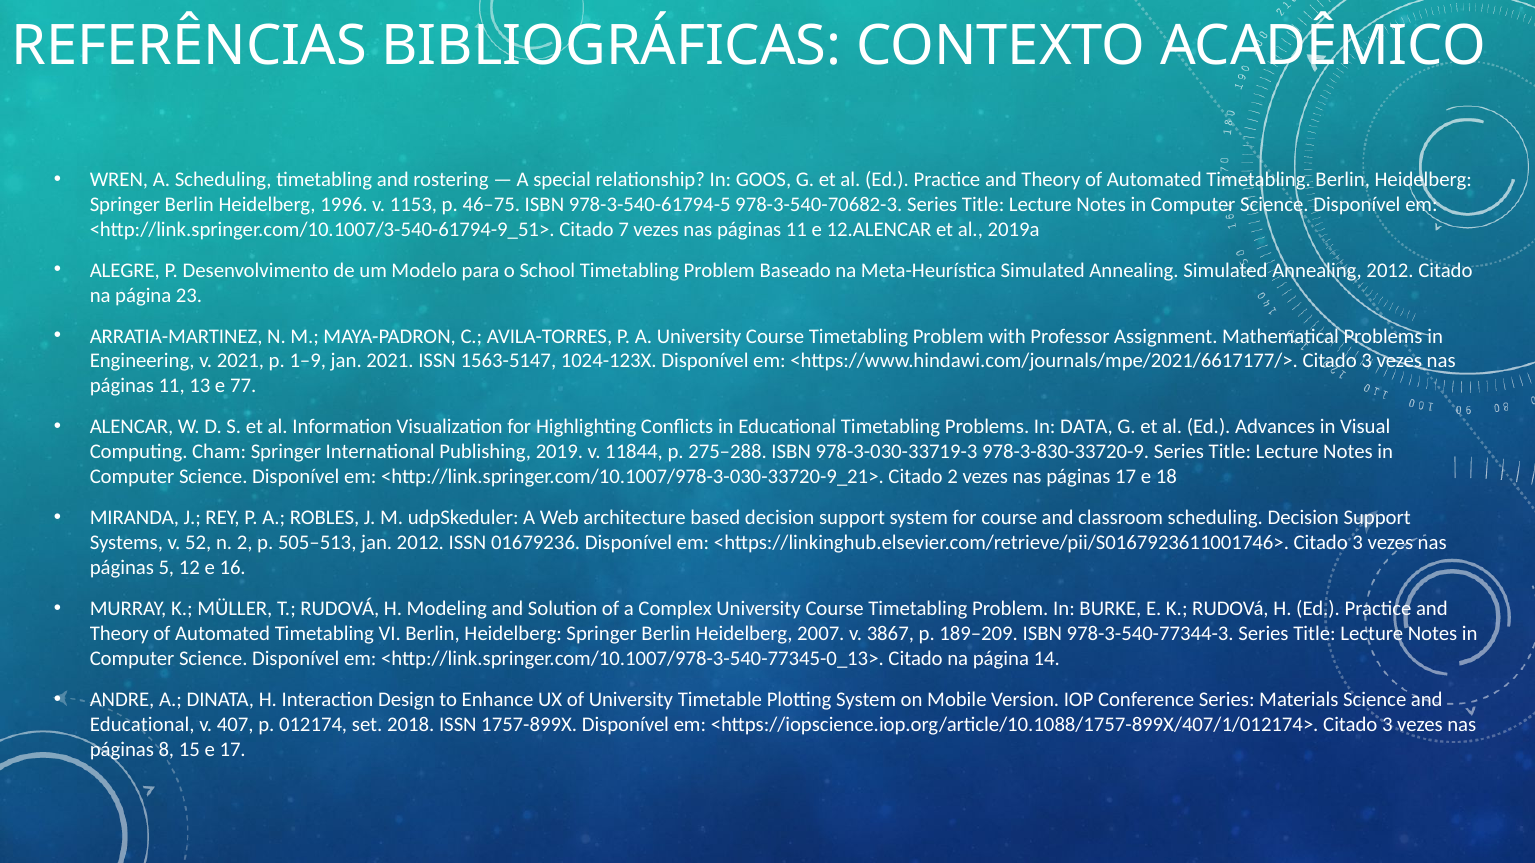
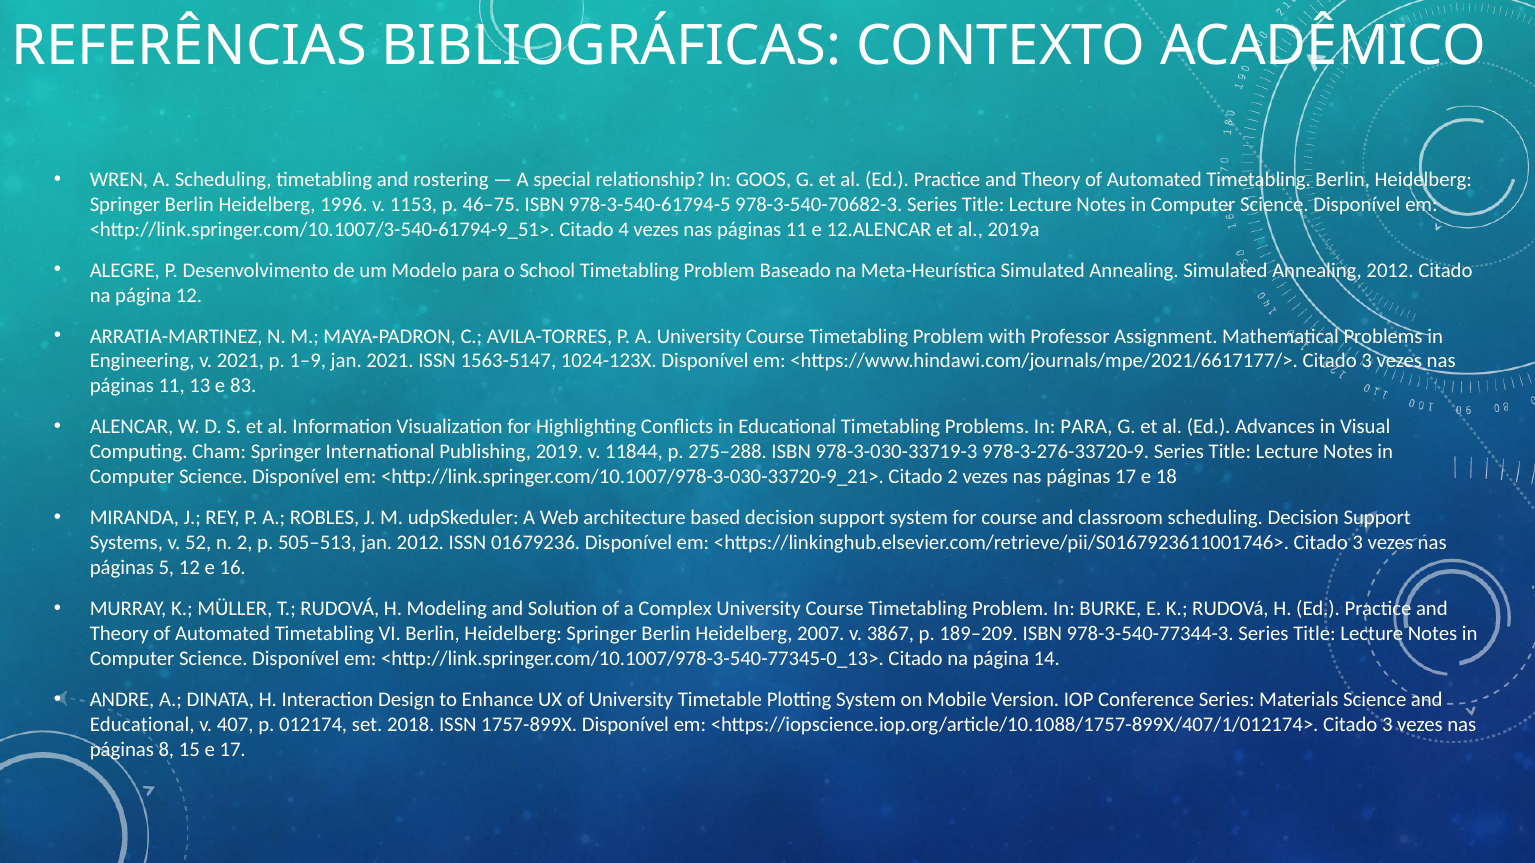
7: 7 -> 4
página 23: 23 -> 12
77: 77 -> 83
In DATA: DATA -> PARA
978-3-830-33720-9: 978-3-830-33720-9 -> 978-3-276-33720-9
